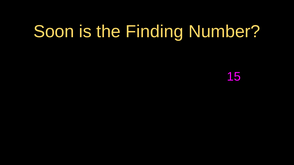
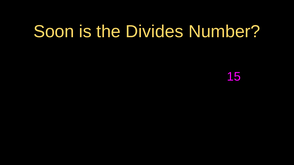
Finding: Finding -> Divides
